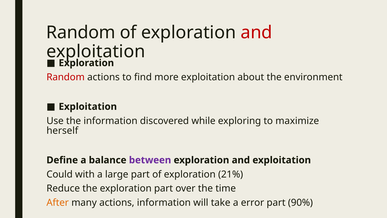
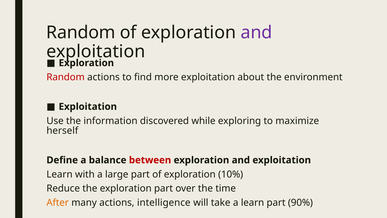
and at (256, 33) colour: red -> purple
between colour: purple -> red
Could at (60, 174): Could -> Learn
21%: 21% -> 10%
actions information: information -> intelligence
a error: error -> learn
